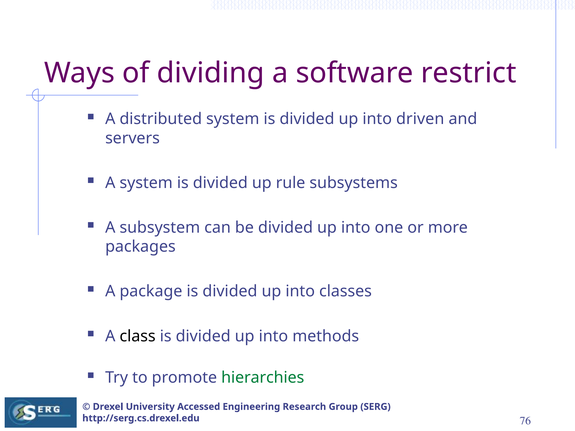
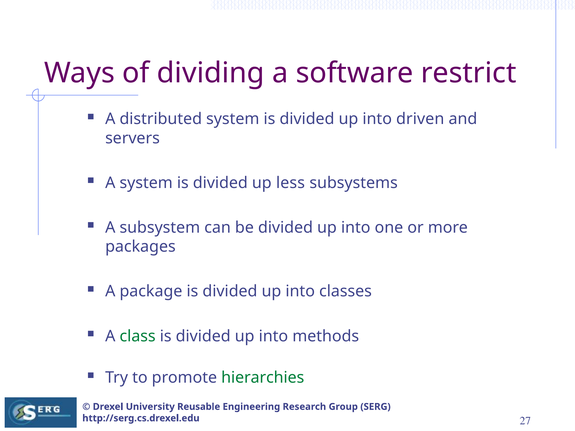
rule: rule -> less
class colour: black -> green
Accessed: Accessed -> Reusable
76: 76 -> 27
